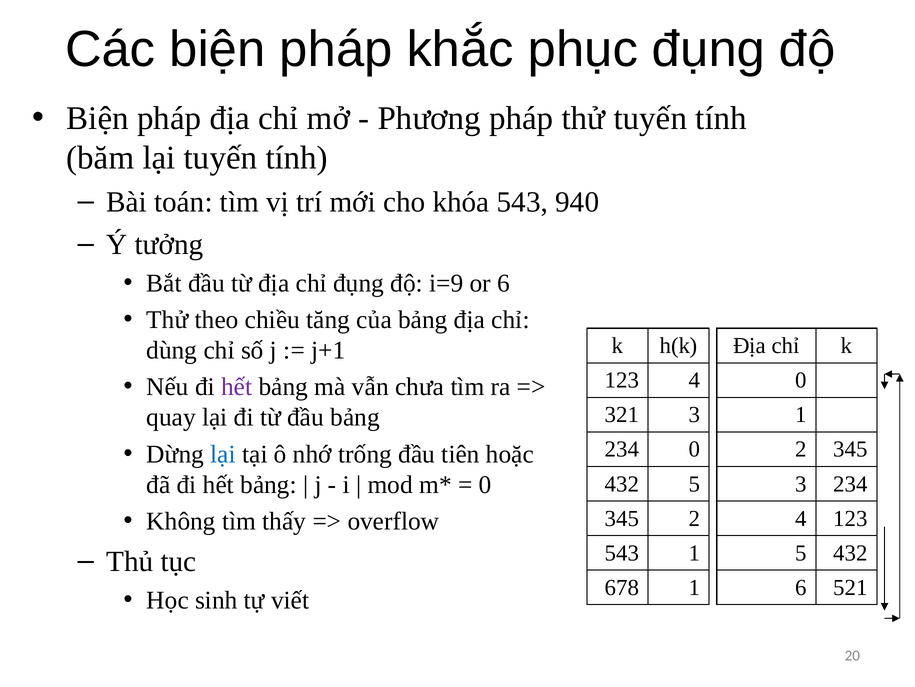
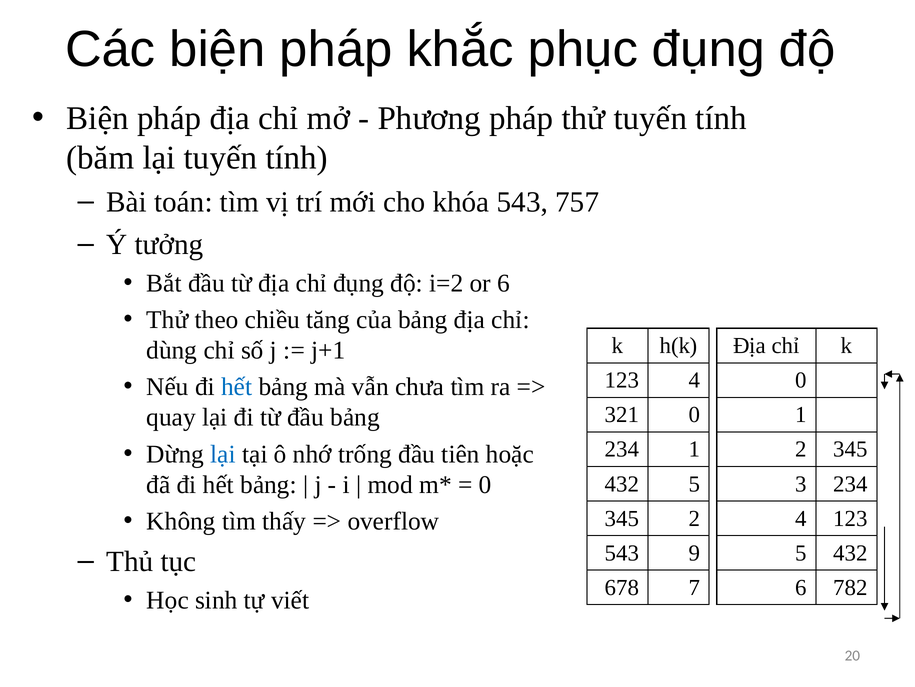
940: 940 -> 757
i=9: i=9 -> i=2
hết at (237, 387) colour: purple -> blue
321 3: 3 -> 0
234 0: 0 -> 1
543 1: 1 -> 9
678 1: 1 -> 7
521: 521 -> 782
